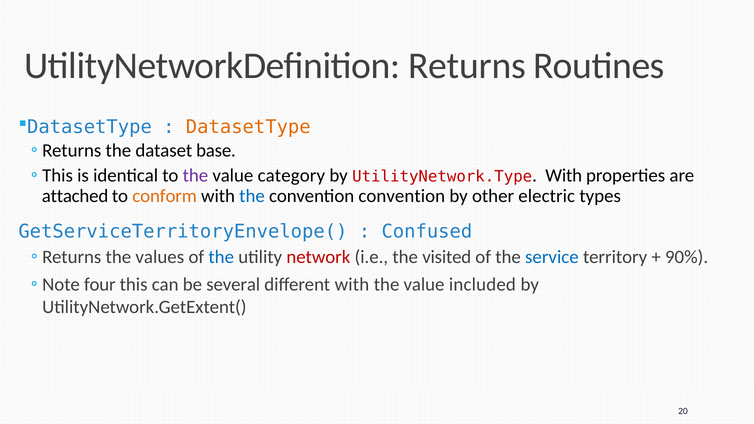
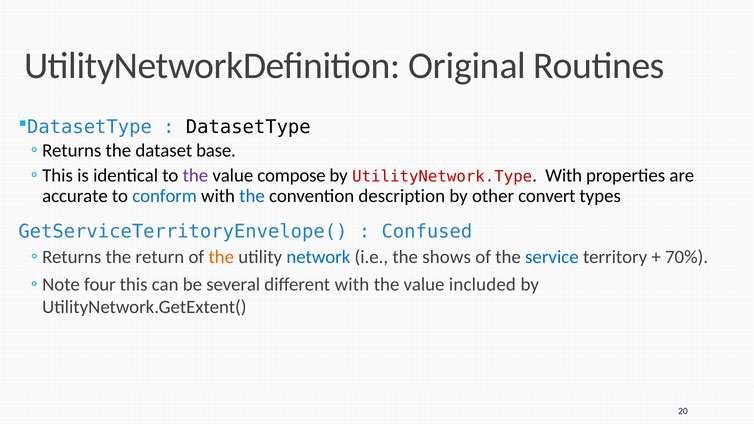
Returns: Returns -> Original
DatasetType colour: orange -> black
category: category -> compose
attached: attached -> accurate
conform colour: orange -> blue
convention convention: convention -> description
electric: electric -> convert
values: values -> return
the at (221, 257) colour: blue -> orange
network colour: red -> blue
visited: visited -> shows
90%: 90% -> 70%
